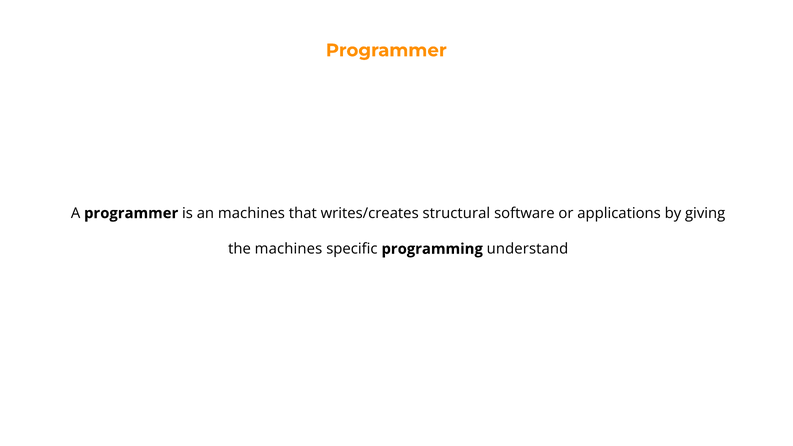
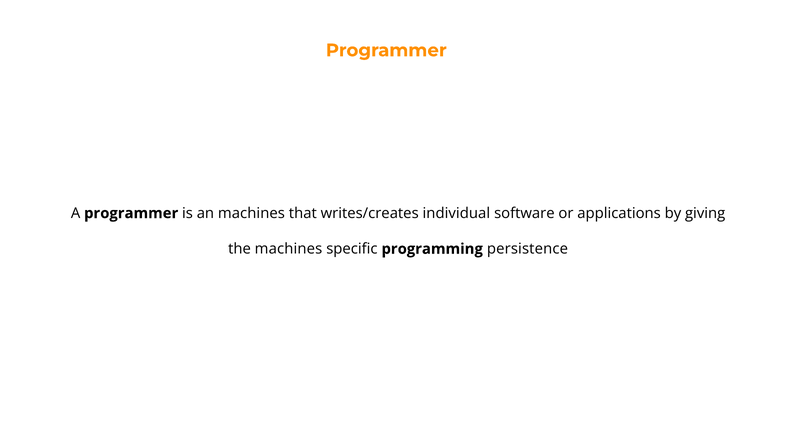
structural: structural -> individual
understand: understand -> persistence
